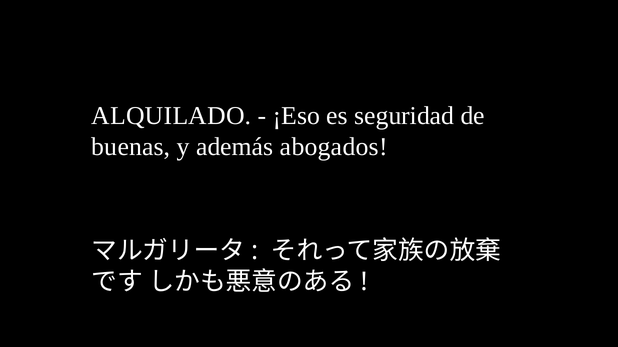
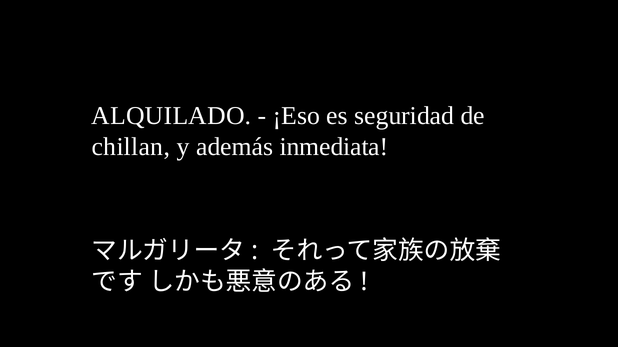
buenas: buenas -> chillan
abogados: abogados -> inmediata
